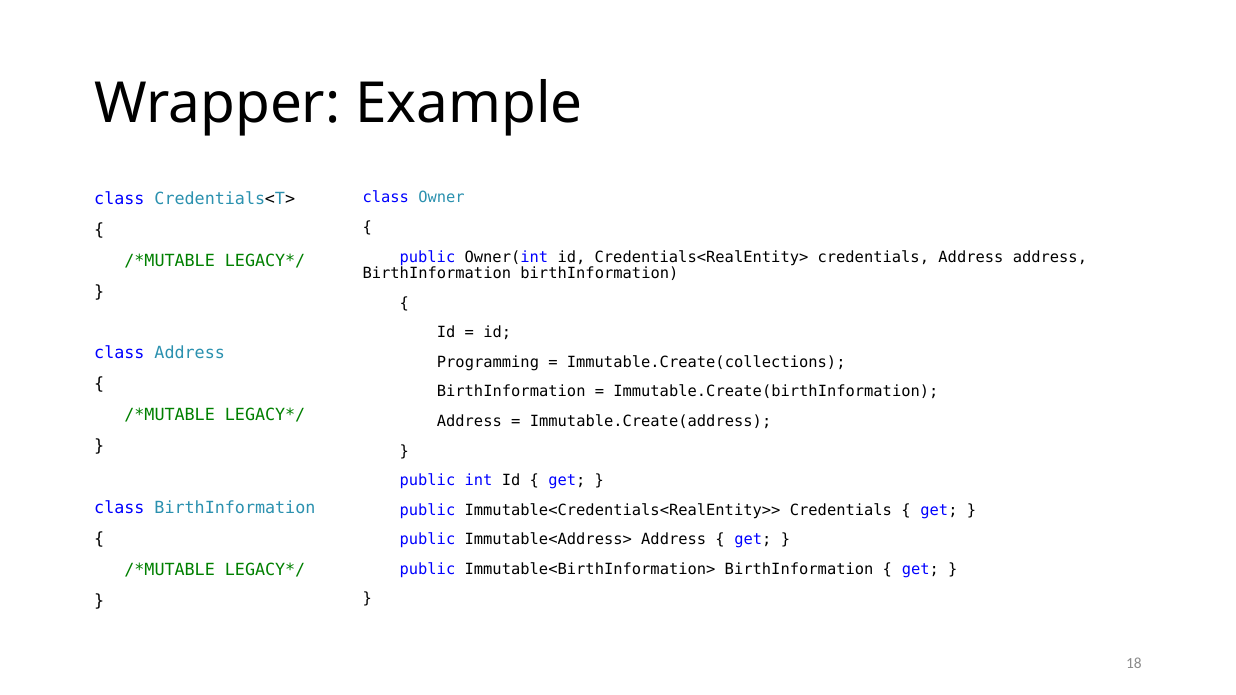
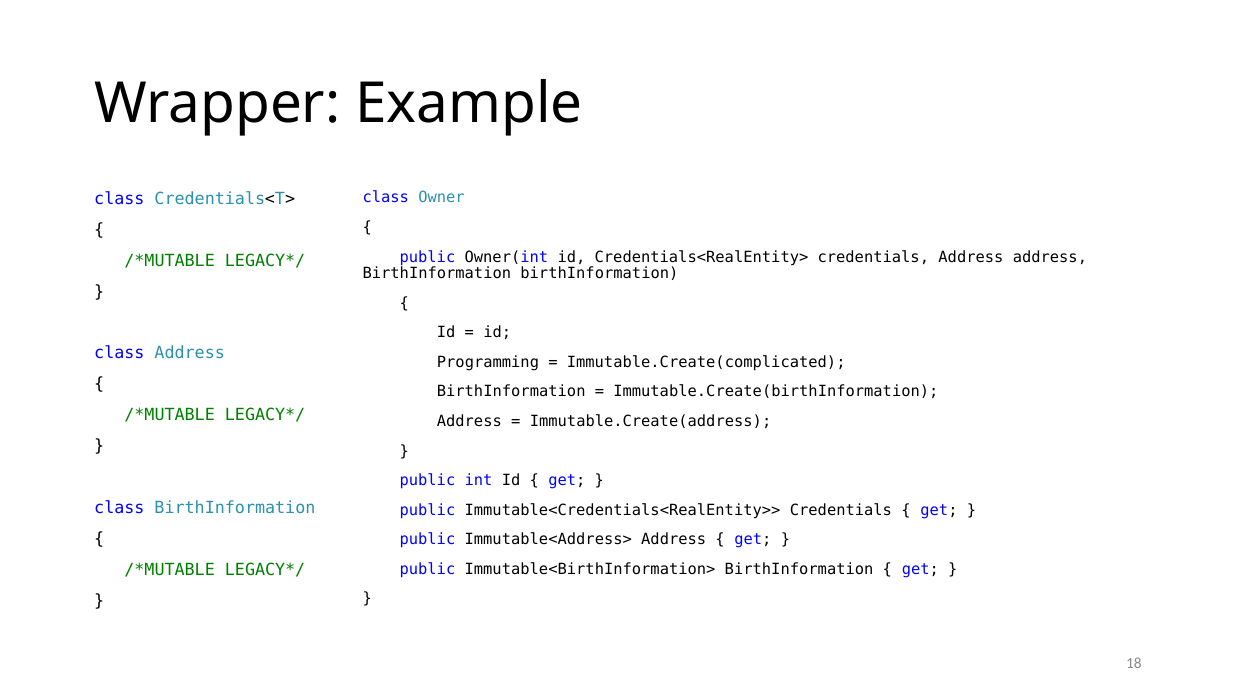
Immutable.Create(collections: Immutable.Create(collections -> Immutable.Create(complicated
